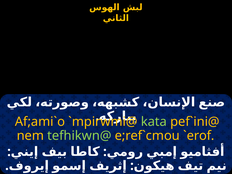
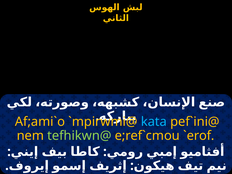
kata colour: light green -> light blue
